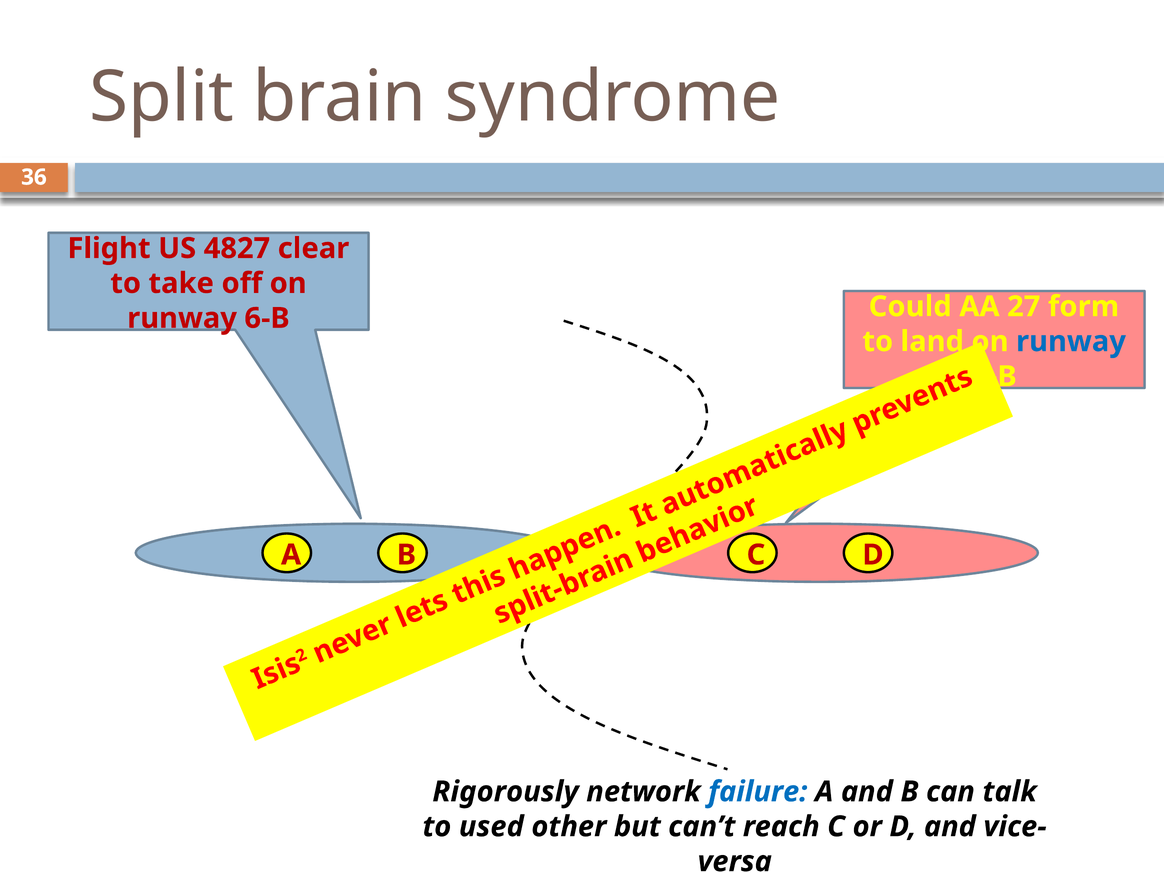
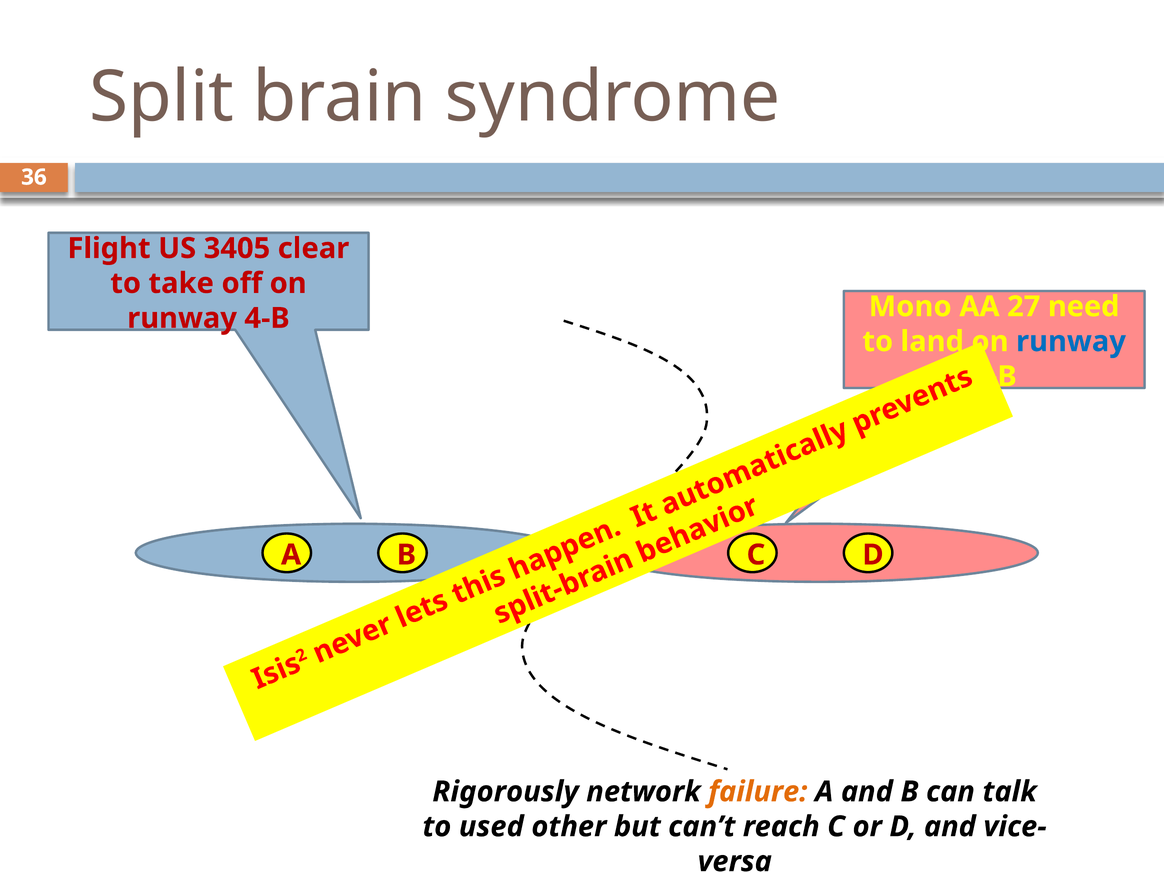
4827: 4827 -> 3405
Could: Could -> Mono
form: form -> need
6-B: 6-B -> 4-B
failure colour: blue -> orange
